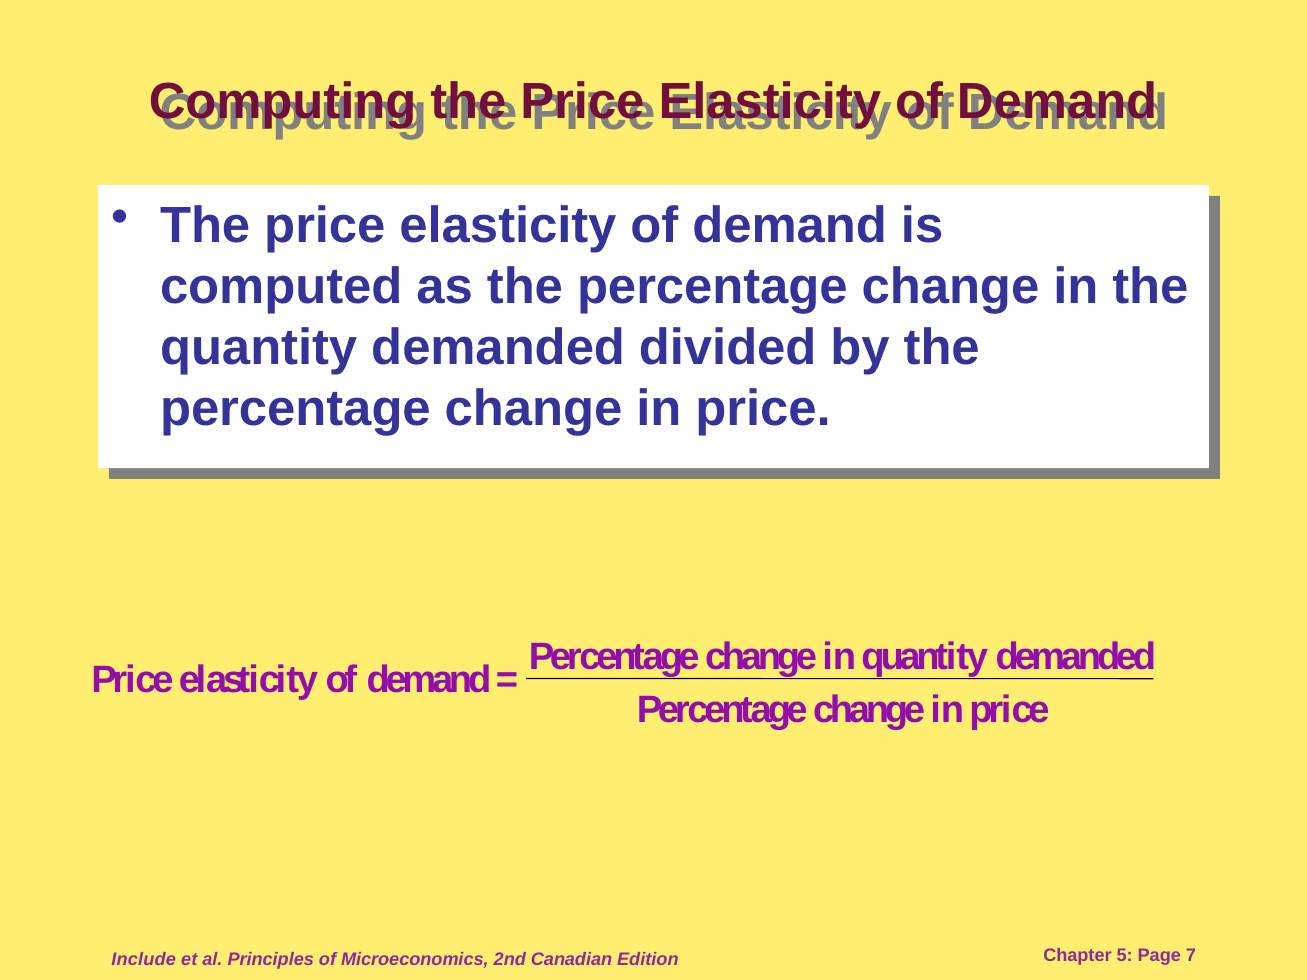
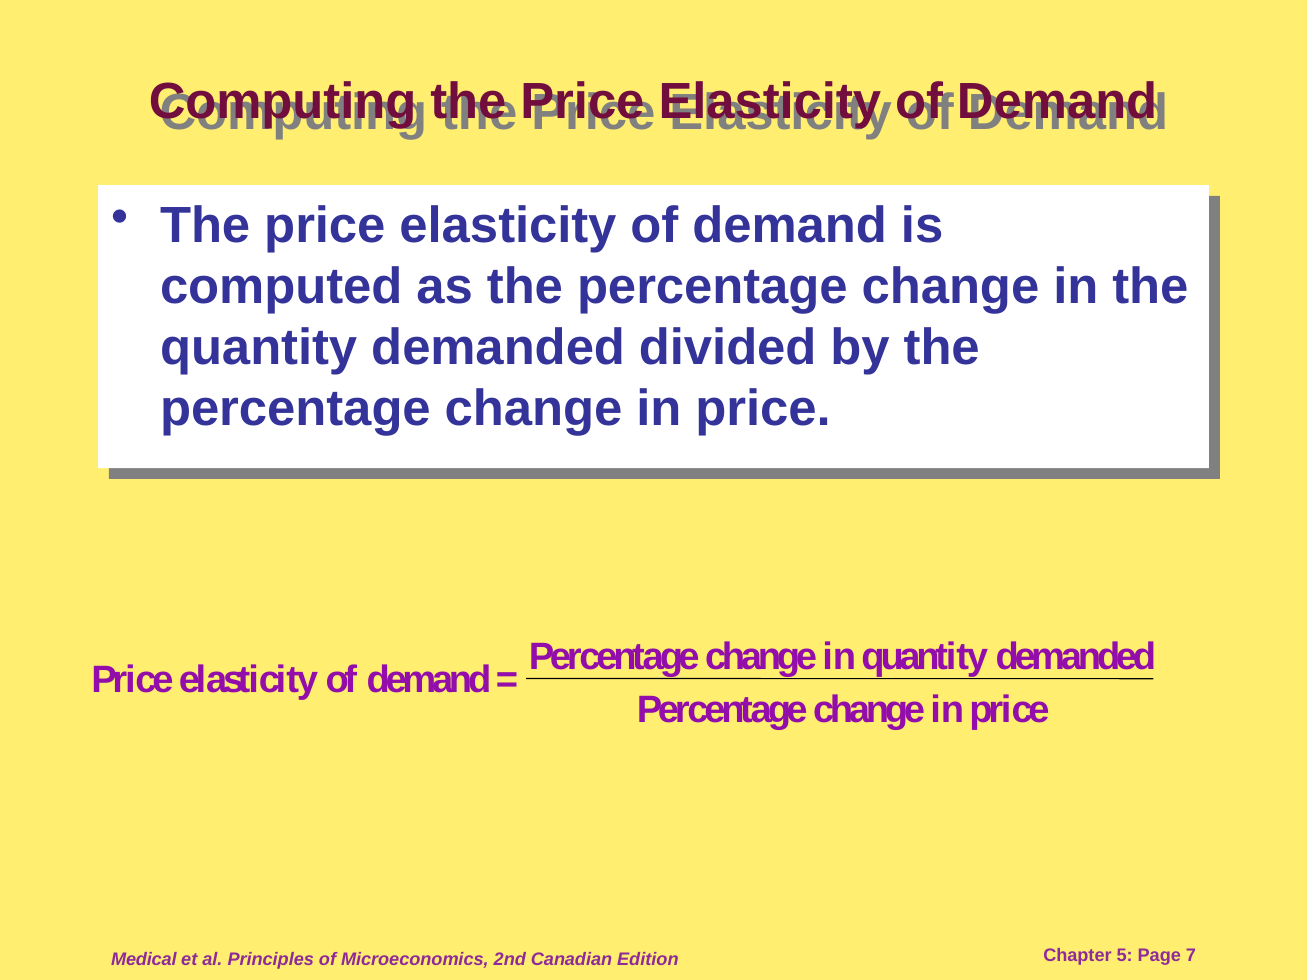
Include: Include -> Medical
